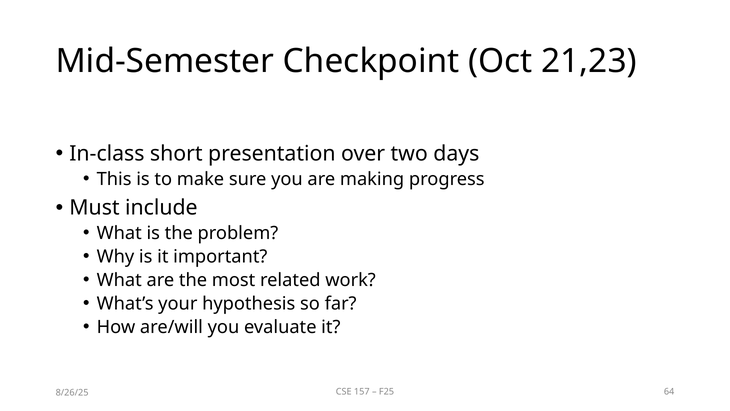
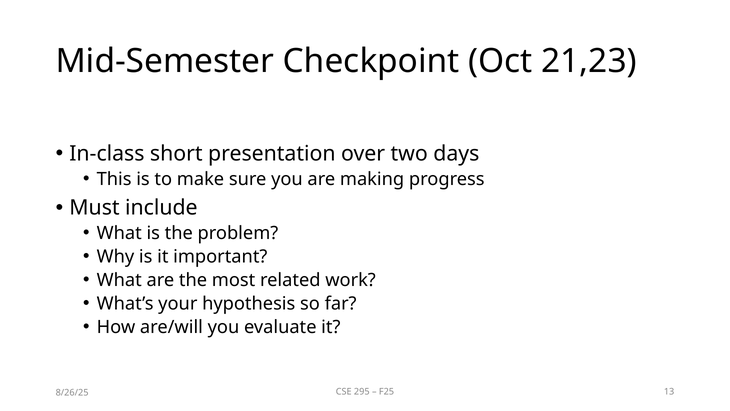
157: 157 -> 295
64: 64 -> 13
